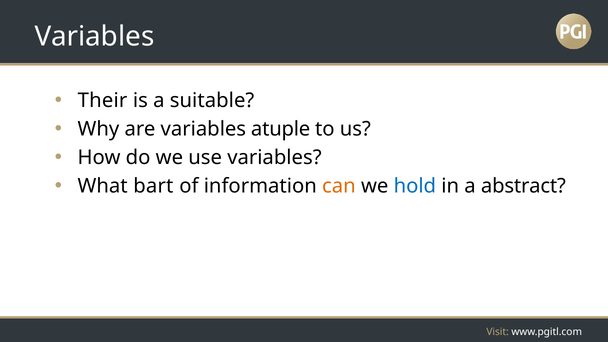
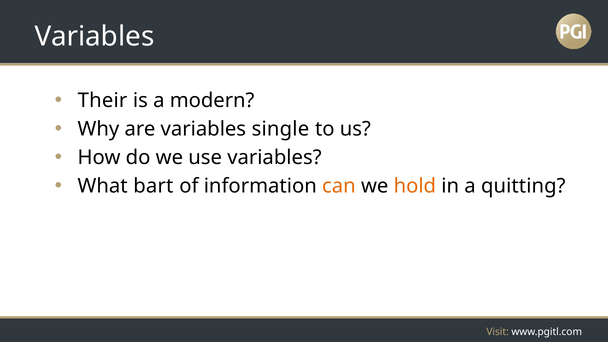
suitable: suitable -> modern
atuple: atuple -> single
hold colour: blue -> orange
abstract: abstract -> quitting
